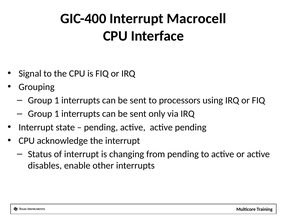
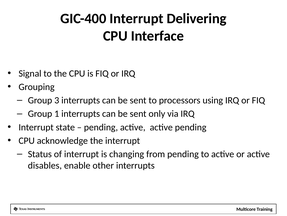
Macrocell: Macrocell -> Delivering
1 at (57, 100): 1 -> 3
